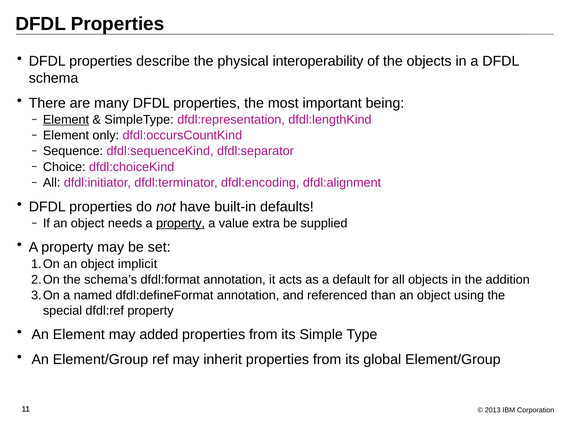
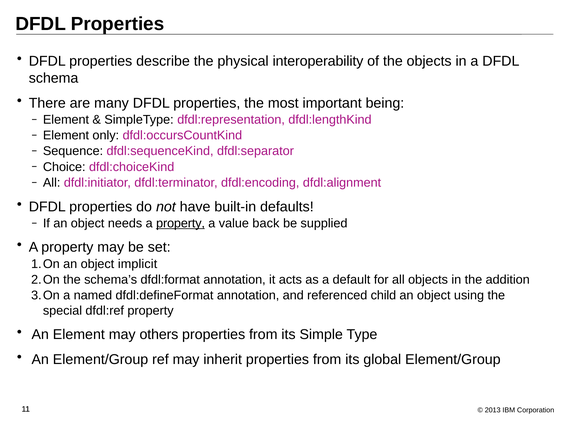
Element at (66, 120) underline: present -> none
extra: extra -> back
than: than -> child
added: added -> others
